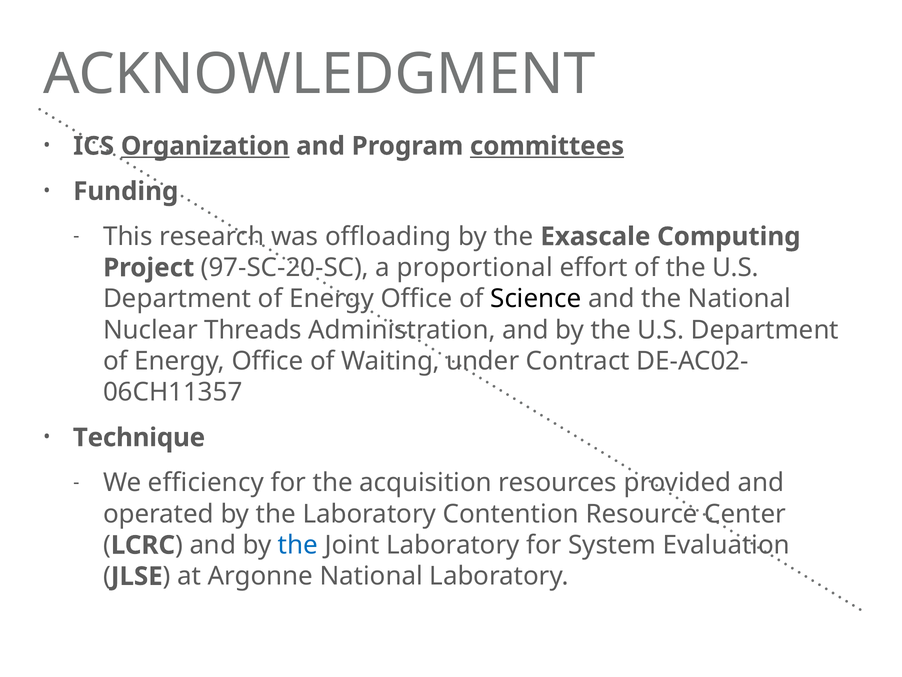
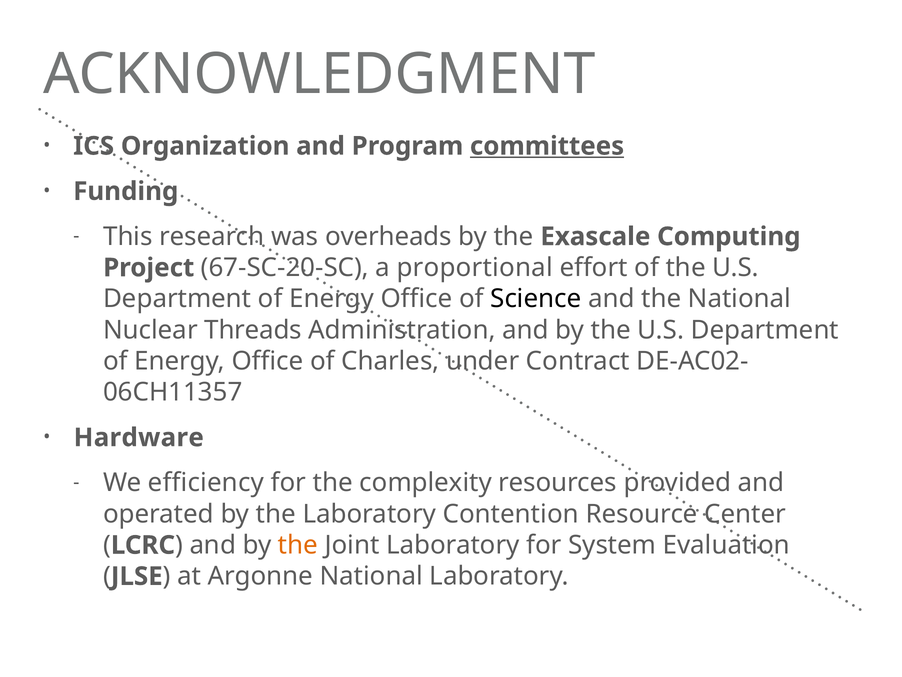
Organization underline: present -> none
offloading: offloading -> overheads
97-SC-20-SC: 97-SC-20-SC -> 67-SC-20-SC
Waiting: Waiting -> Charles
Technique: Technique -> Hardware
acquisition: acquisition -> complexity
the at (298, 545) colour: blue -> orange
